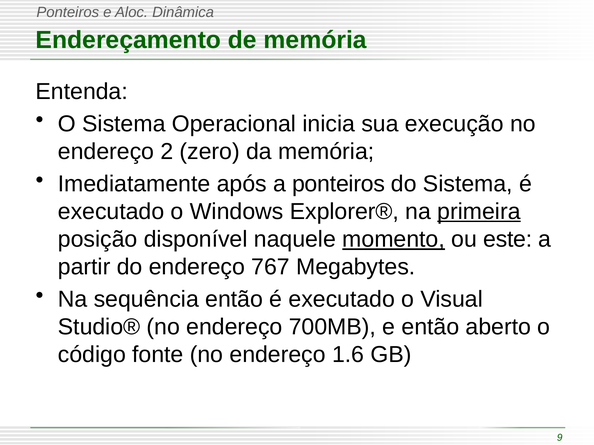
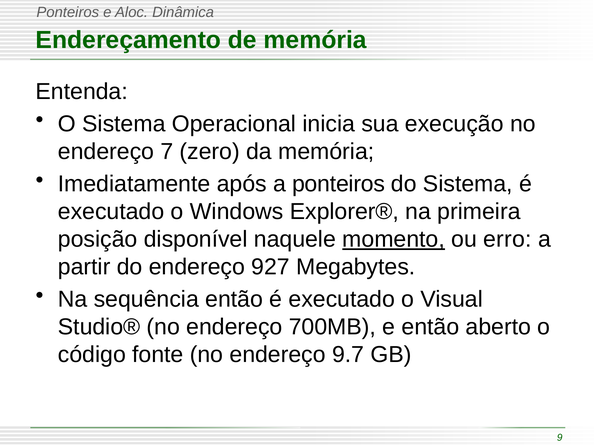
2: 2 -> 7
primeira underline: present -> none
este: este -> erro
767: 767 -> 927
1.6: 1.6 -> 9.7
